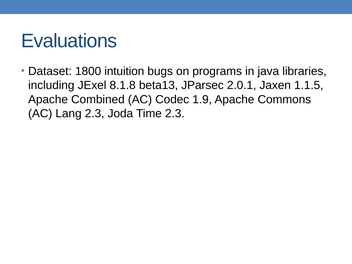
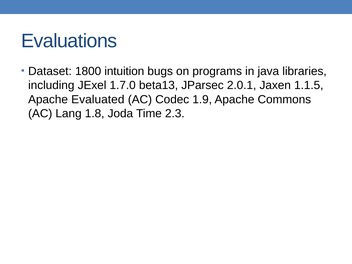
8.1.8: 8.1.8 -> 1.7.0
Combined: Combined -> Evaluated
Lang 2.3: 2.3 -> 1.8
